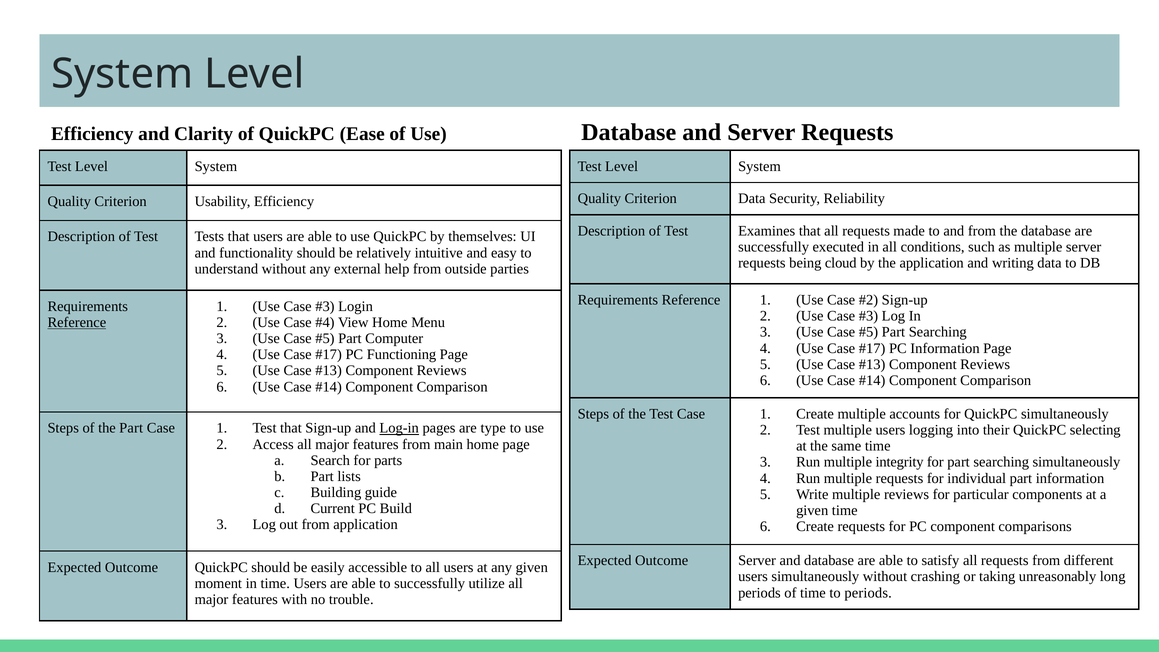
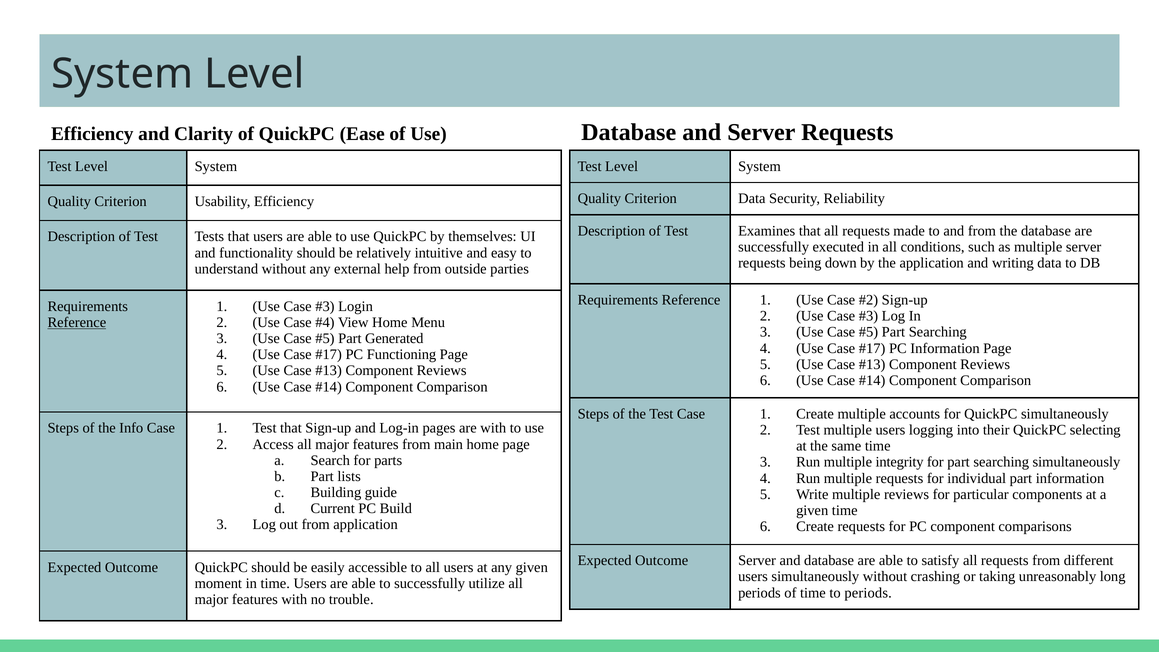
cloud: cloud -> down
Computer: Computer -> Generated
the Part: Part -> Info
Log-in underline: present -> none
are type: type -> with
